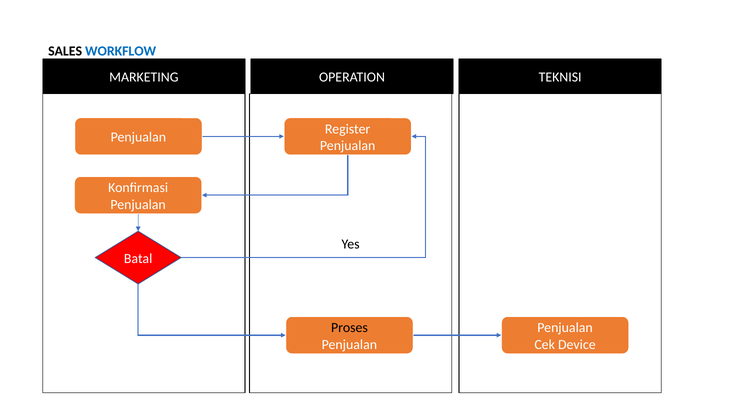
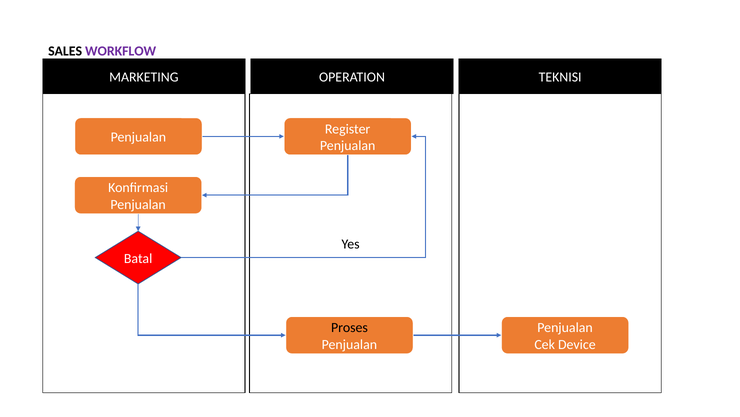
WORKFLOW colour: blue -> purple
